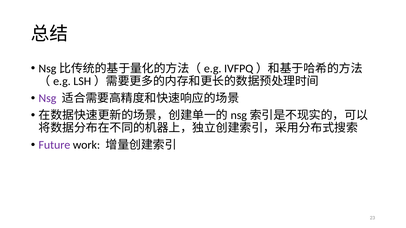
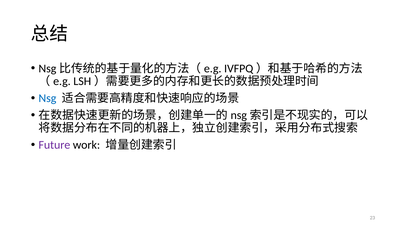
Nsg colour: purple -> blue
